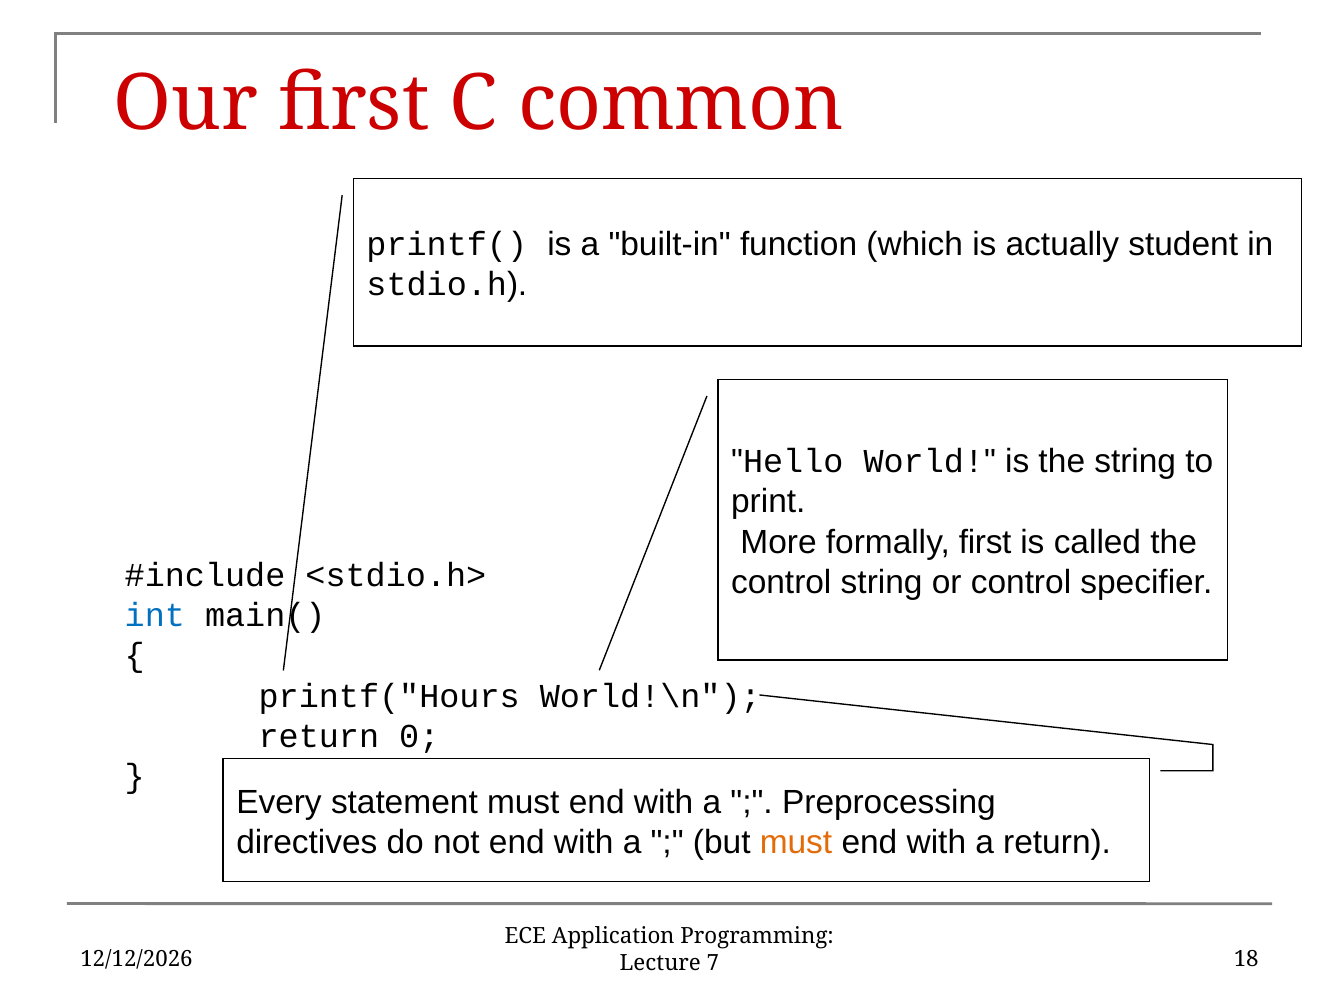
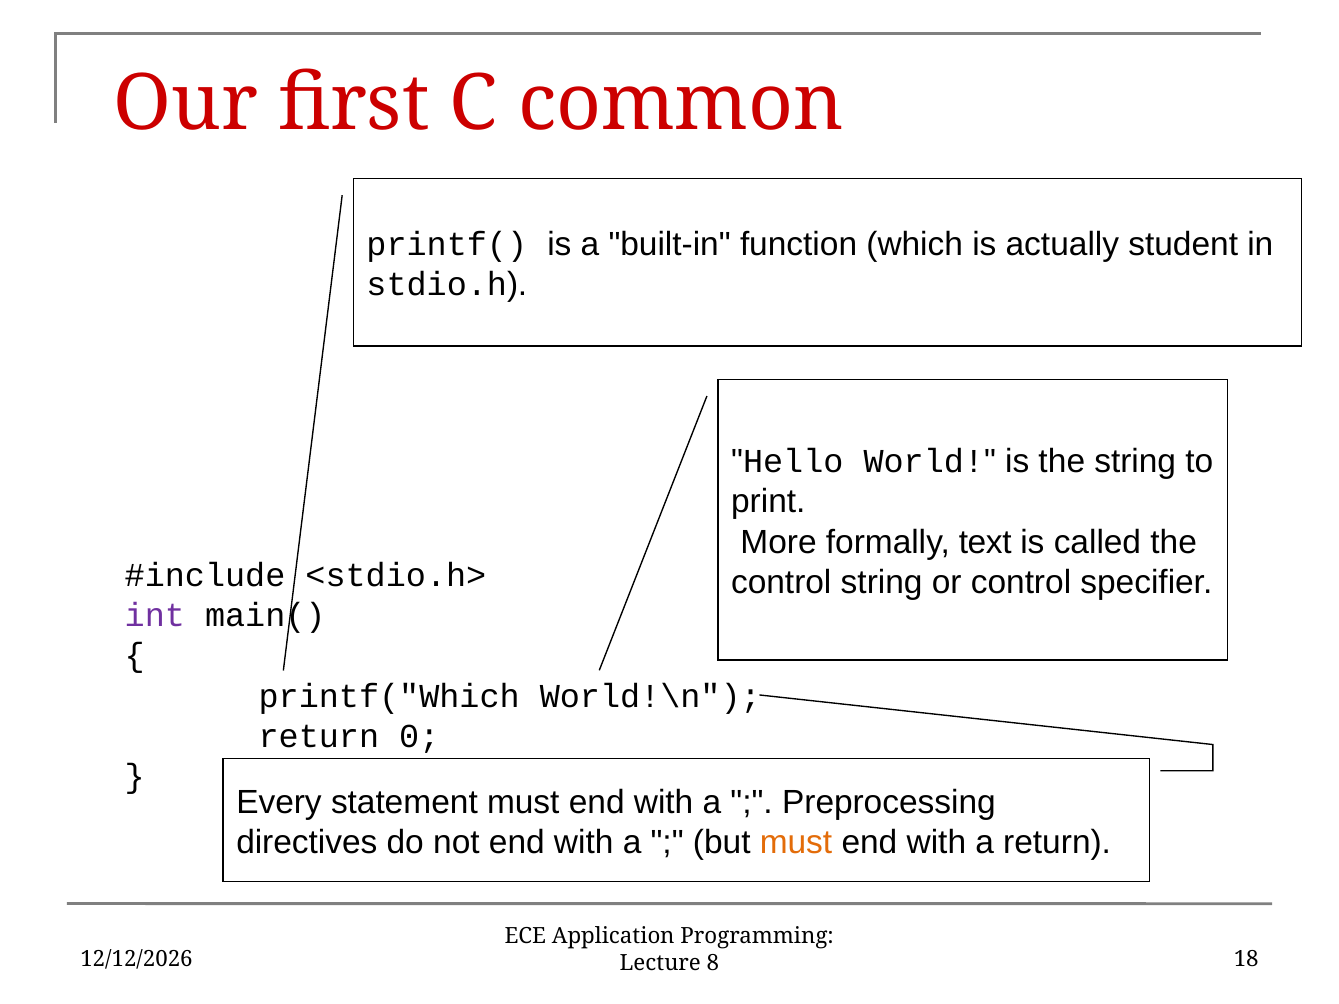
formally first: first -> text
int colour: blue -> purple
printf("Hours: printf("Hours -> printf("Which
7: 7 -> 8
